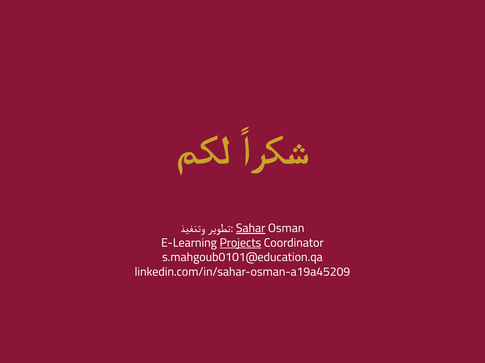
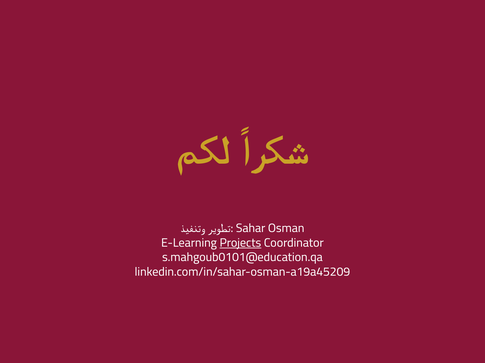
Sahar underline: present -> none
